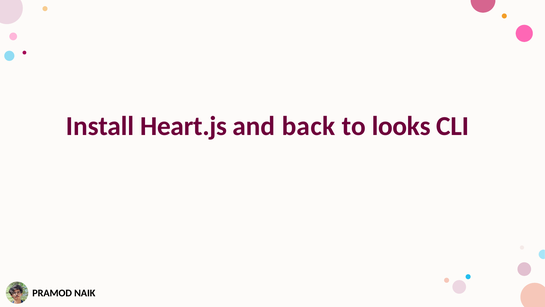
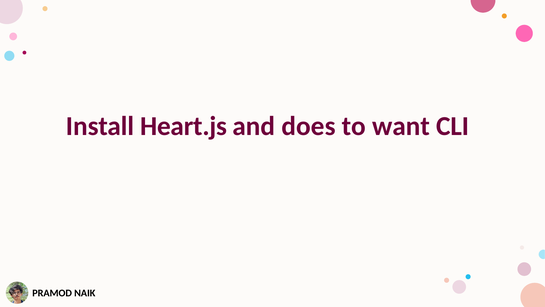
back: back -> does
looks: looks -> want
